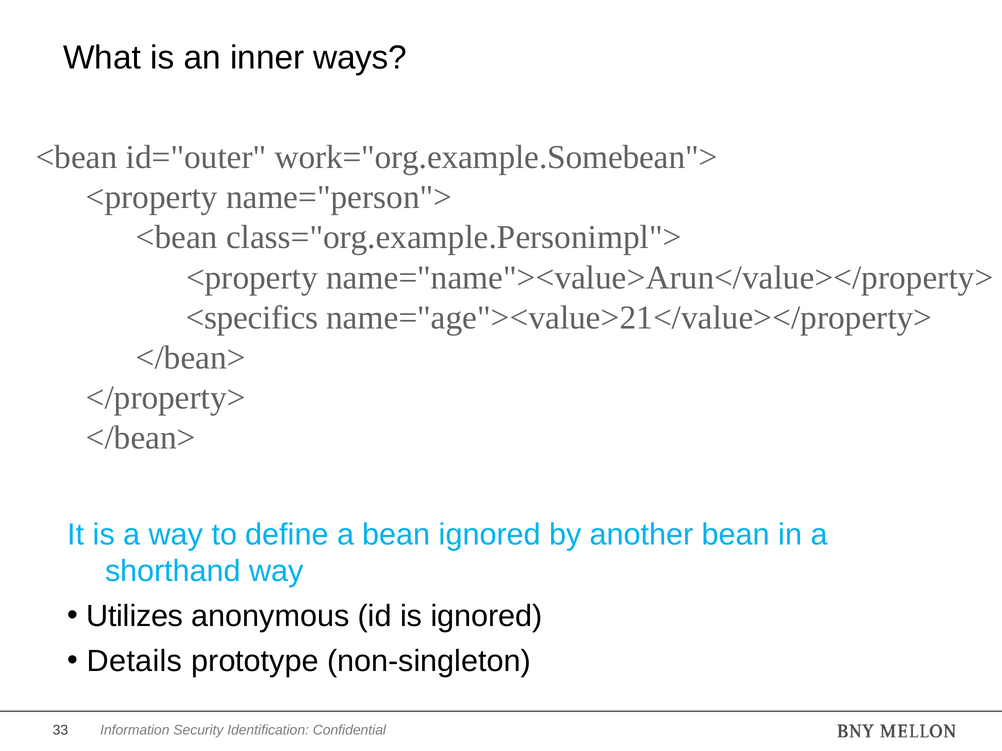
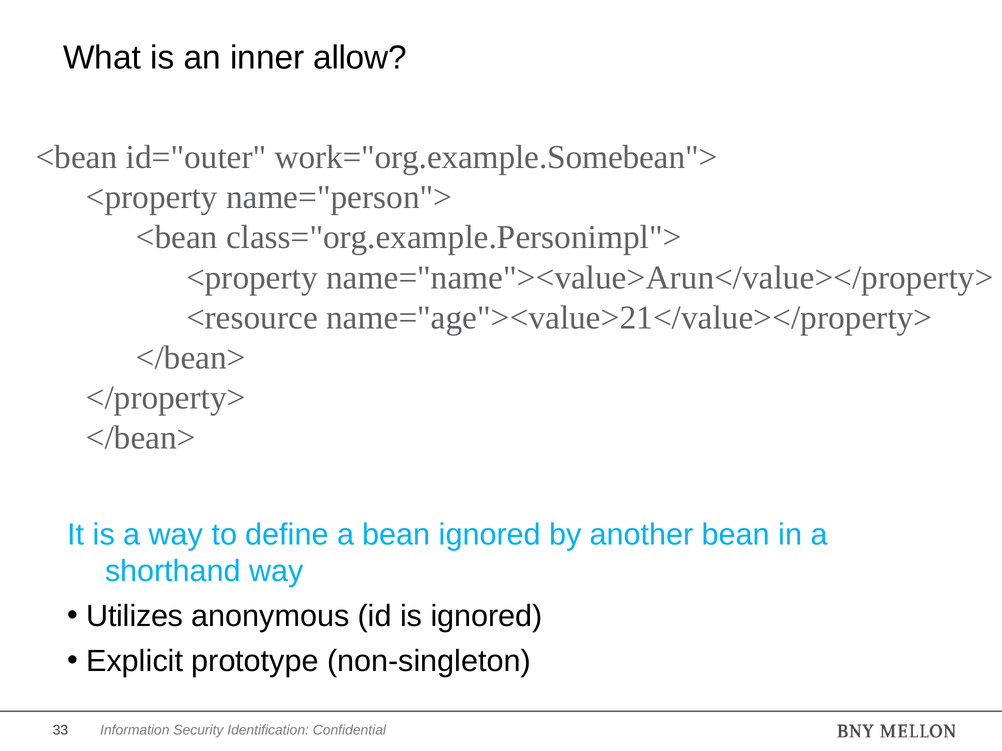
ways: ways -> allow
<specifics: <specifics -> <resource
Details: Details -> Explicit
